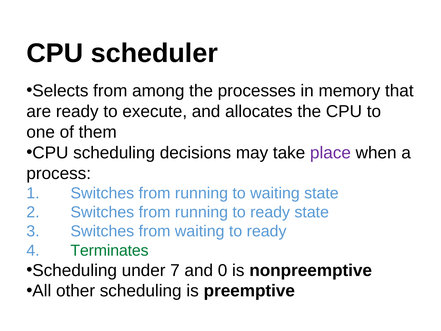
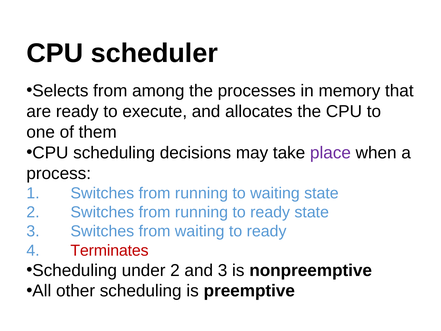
Terminates colour: green -> red
under 7: 7 -> 2
and 0: 0 -> 3
